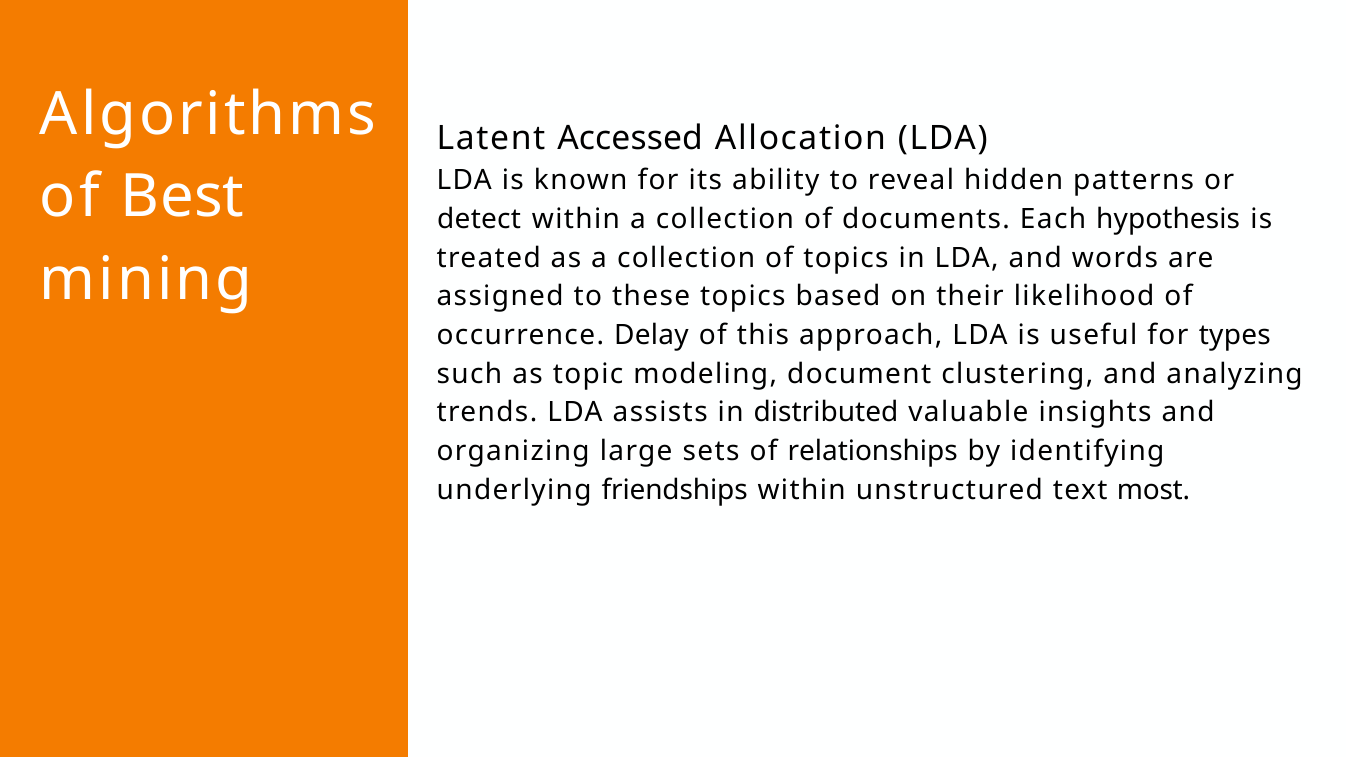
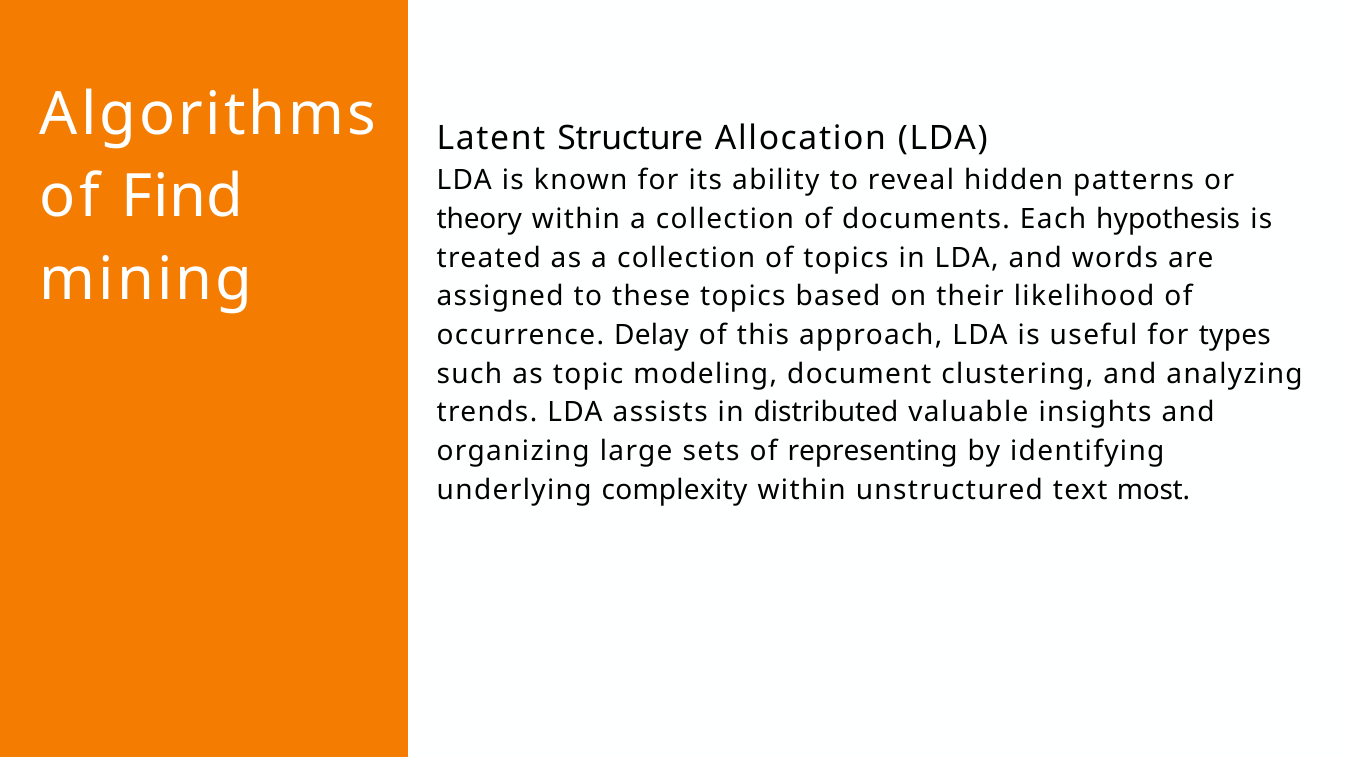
Accessed: Accessed -> Structure
Best: Best -> Find
detect: detect -> theory
relationships: relationships -> representing
friendships: friendships -> complexity
